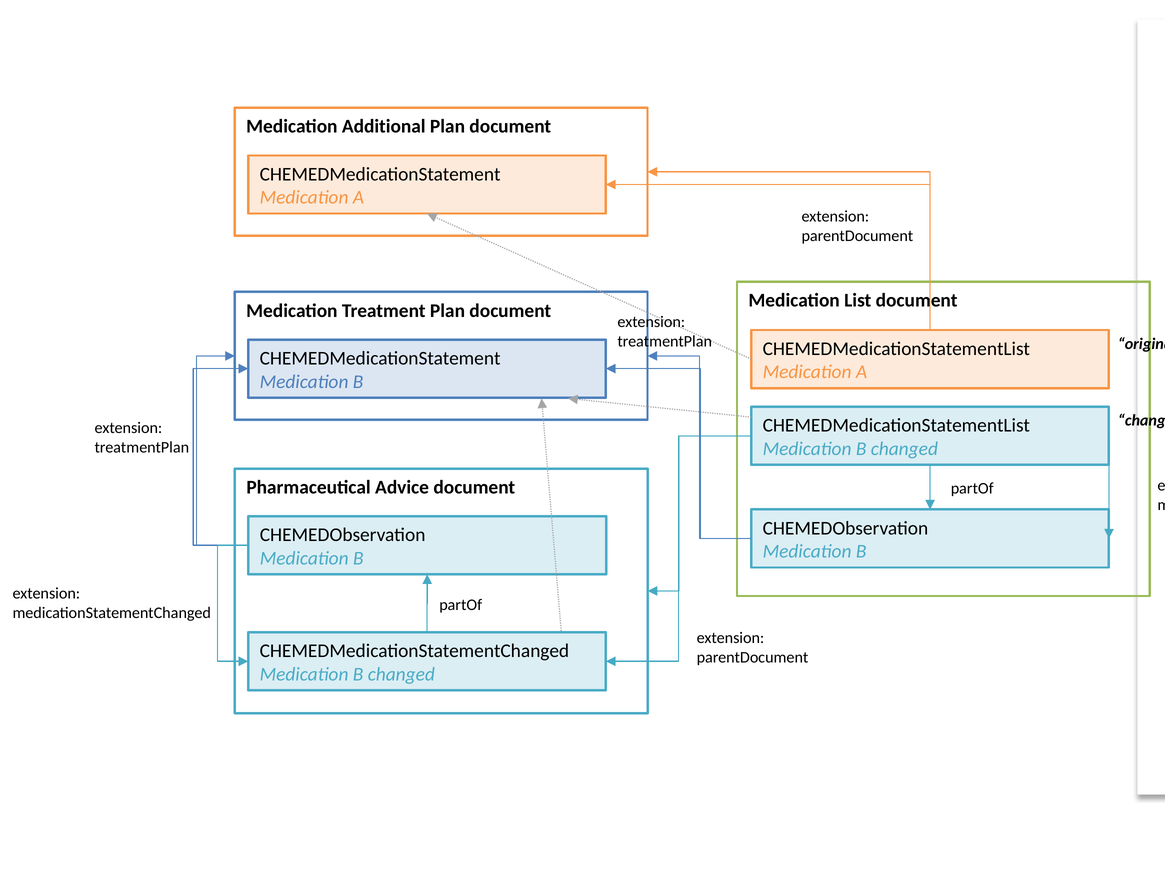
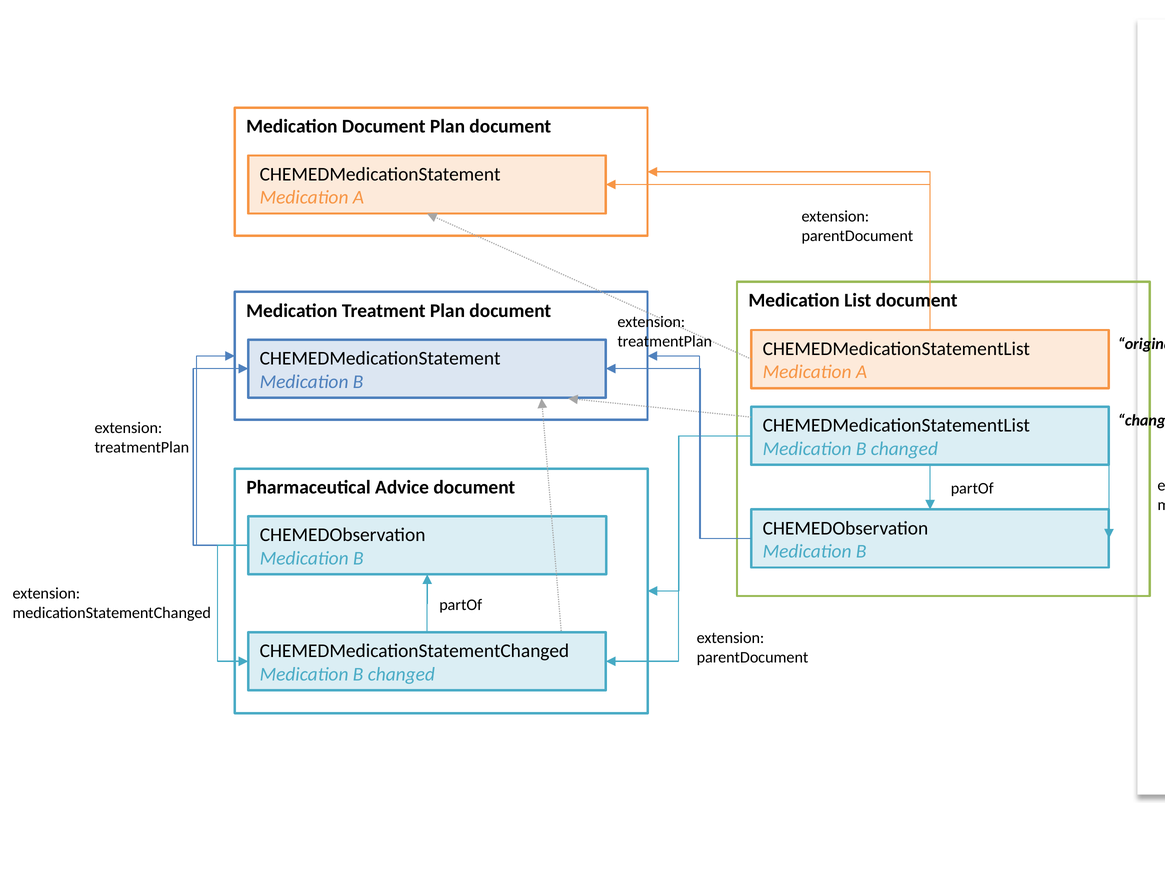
Medication Additional: Additional -> Document
